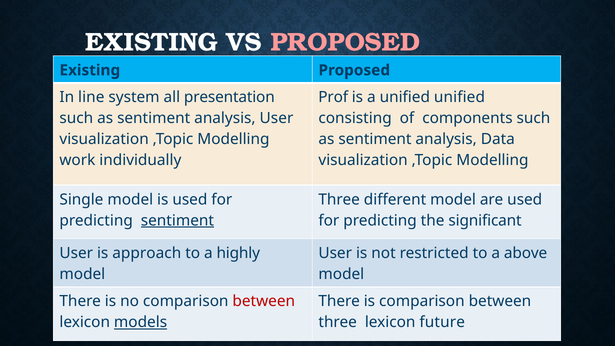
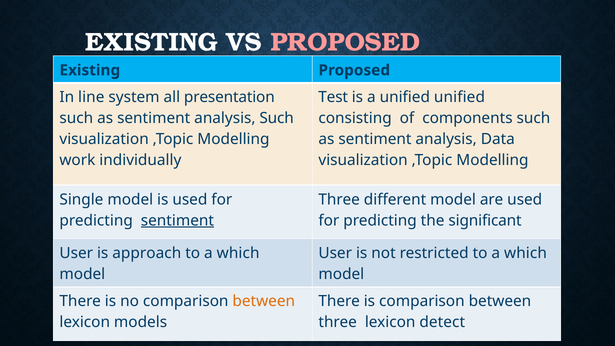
Prof: Prof -> Test
analysis User: User -> Such
highly at (238, 253): highly -> which
restricted to a above: above -> which
between at (264, 301) colour: red -> orange
models underline: present -> none
future: future -> detect
